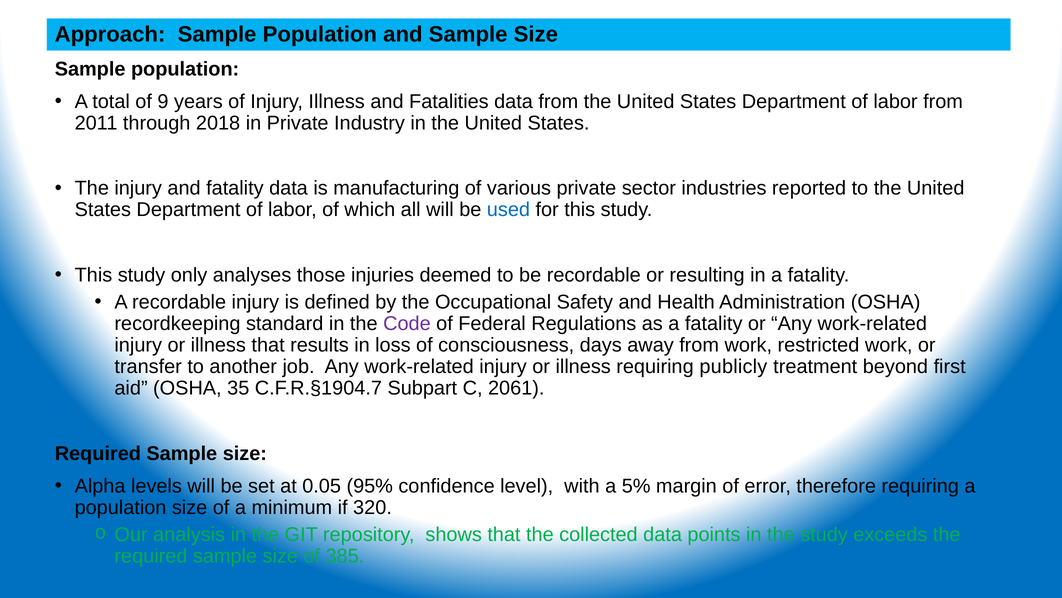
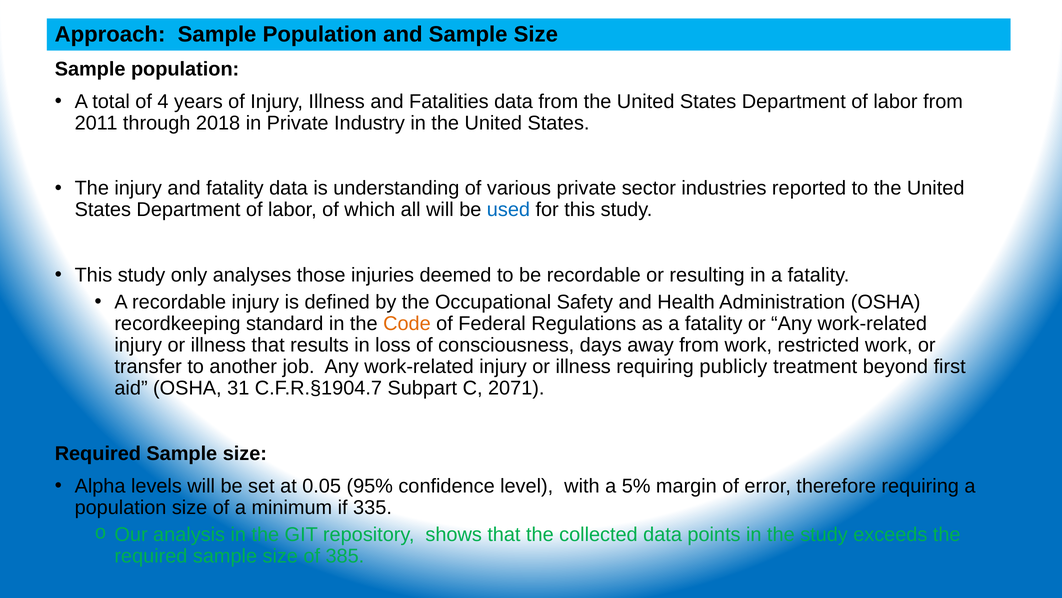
9: 9 -> 4
manufacturing: manufacturing -> understanding
Code colour: purple -> orange
35: 35 -> 31
2061: 2061 -> 2071
320: 320 -> 335
